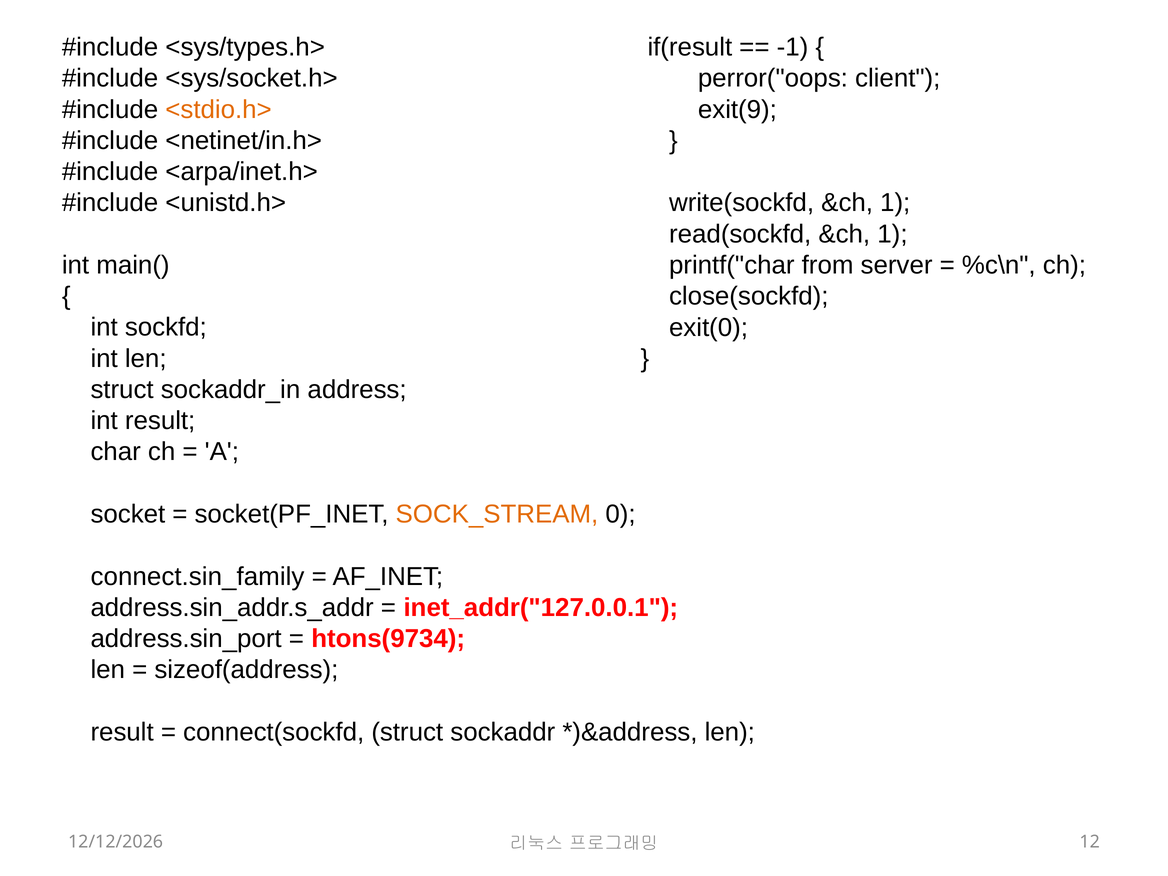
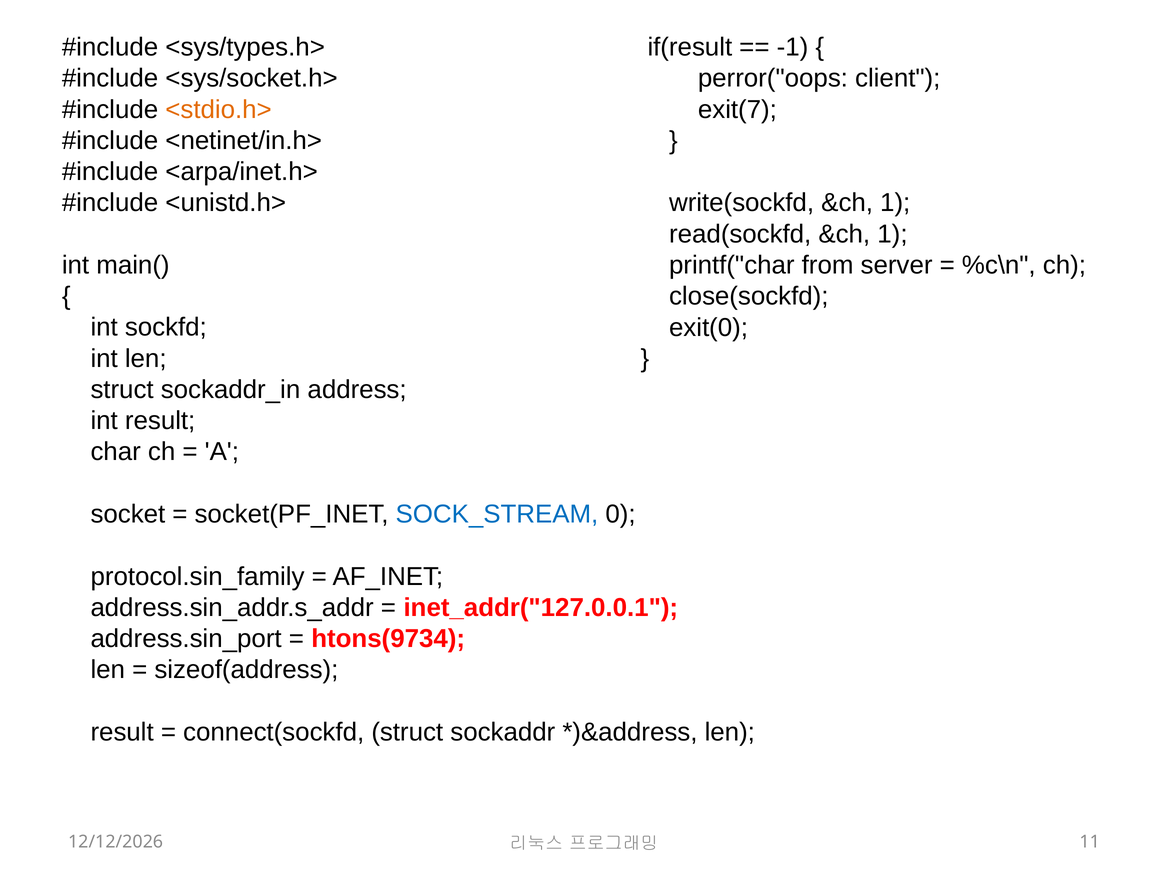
exit(9: exit(9 -> exit(7
SOCK_STREAM colour: orange -> blue
connect.sin_family: connect.sin_family -> protocol.sin_family
12: 12 -> 11
